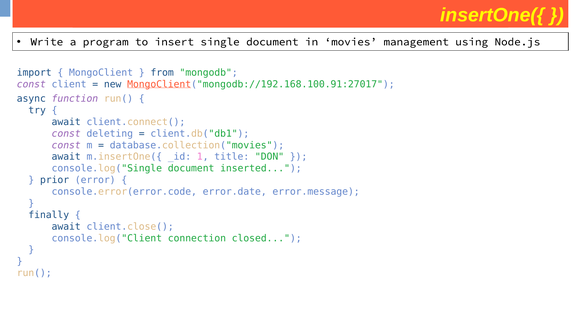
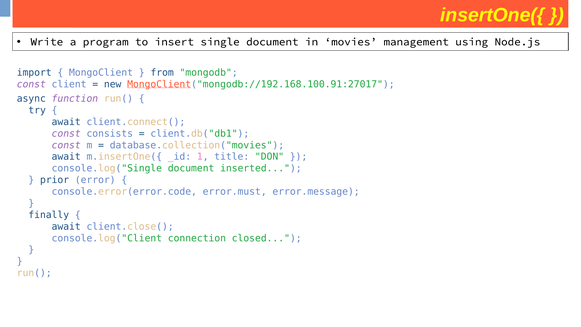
deleting: deleting -> consists
error.date: error.date -> error.must
